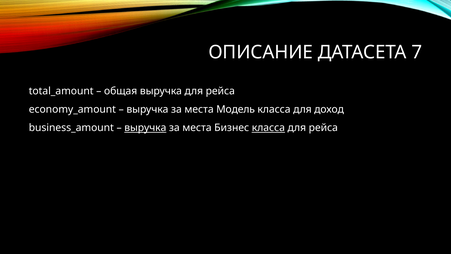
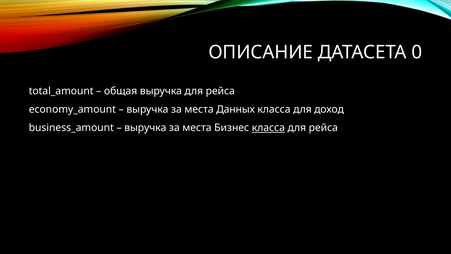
7: 7 -> 0
Модель: Модель -> Данных
выручка at (145, 128) underline: present -> none
